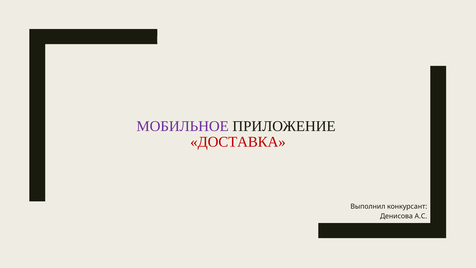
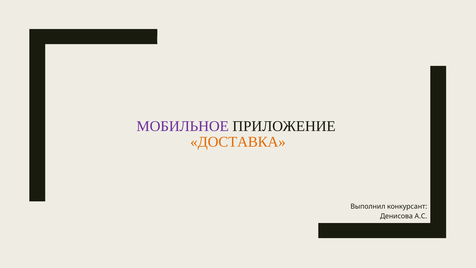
ДОСТАВКА colour: red -> orange
